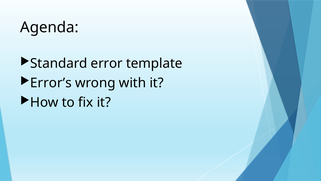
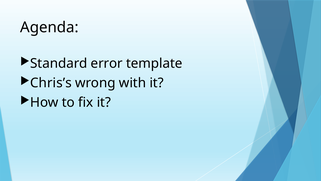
Error’s: Error’s -> Chris’s
